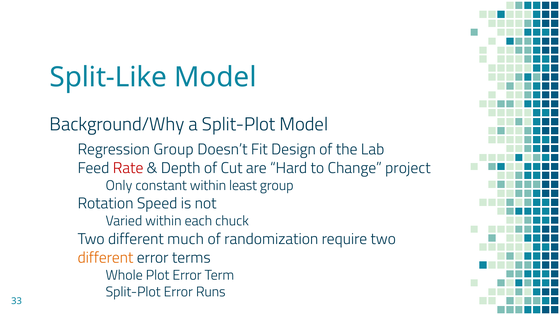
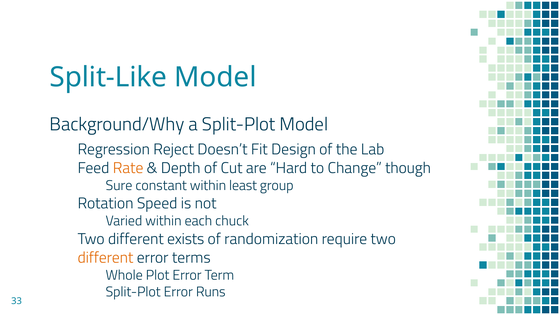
Regression Group: Group -> Reject
Rate colour: red -> orange
project: project -> though
Only: Only -> Sure
much: much -> exists
